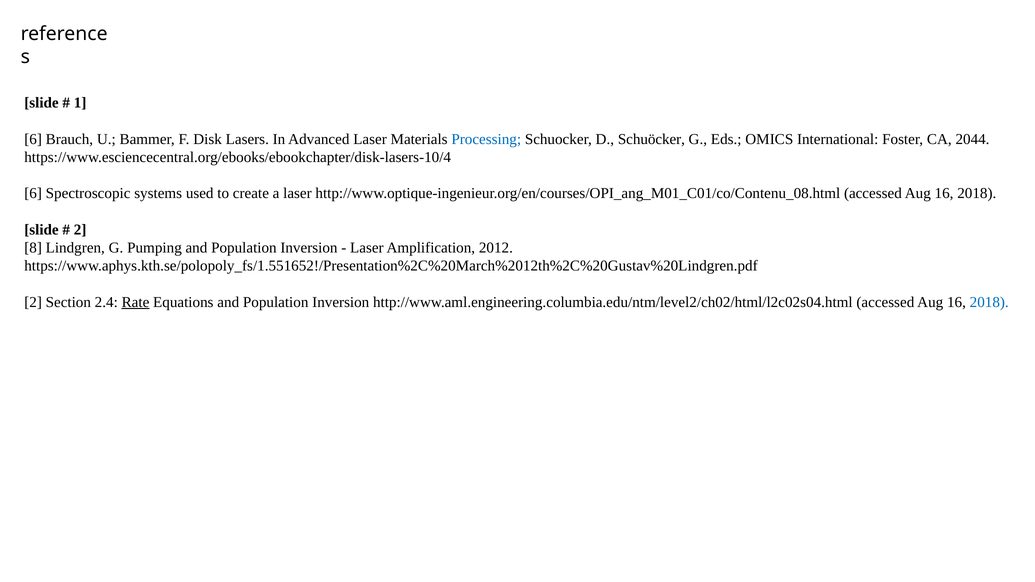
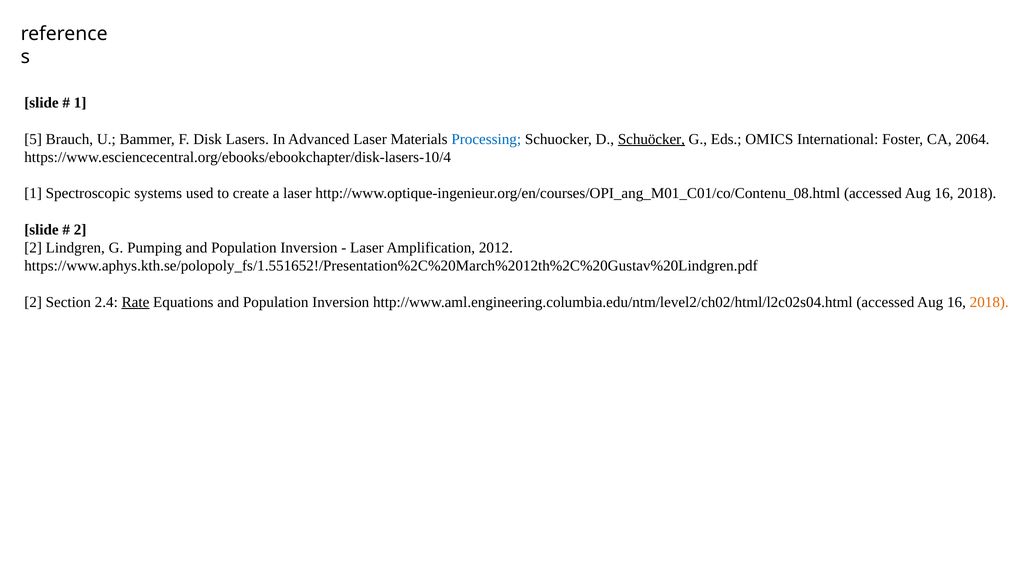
6 at (33, 139): 6 -> 5
Schuöcker underline: none -> present
2044: 2044 -> 2064
6 at (33, 193): 6 -> 1
8 at (33, 248): 8 -> 2
2018 at (989, 302) colour: blue -> orange
